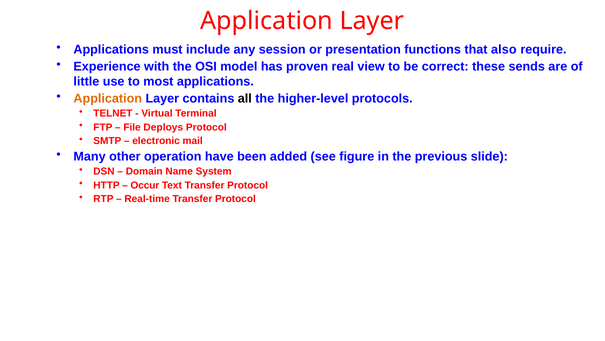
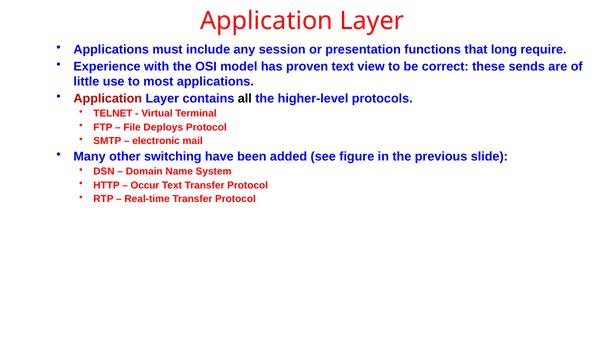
also: also -> long
proven real: real -> text
Application at (108, 98) colour: orange -> red
operation: operation -> switching
